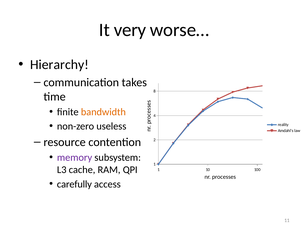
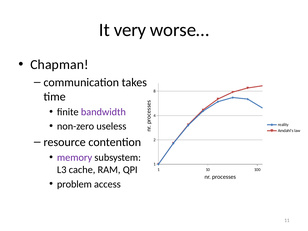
Hierarchy: Hierarchy -> Chapman
bandwidth colour: orange -> purple
carefully: carefully -> problem
